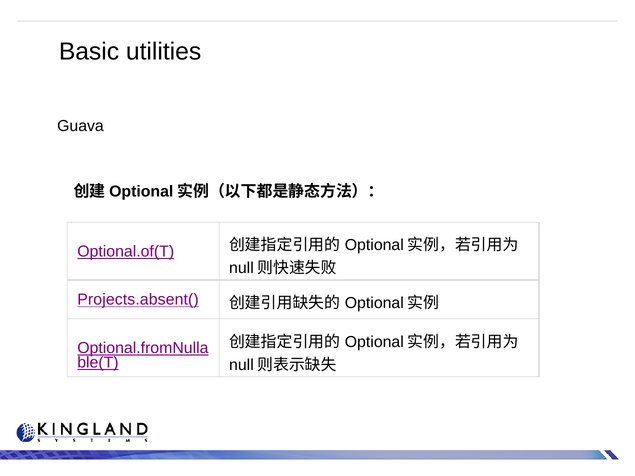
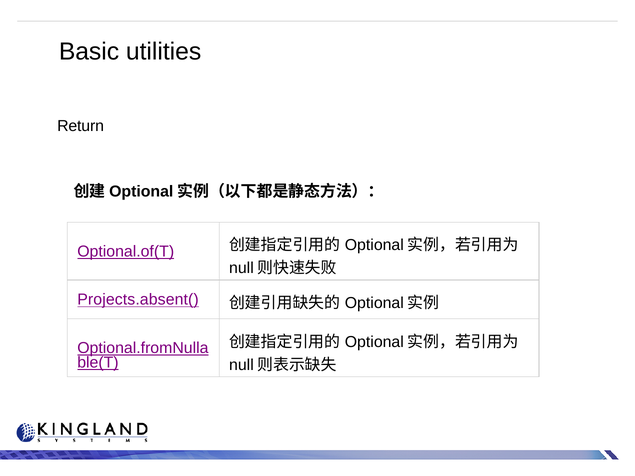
Guava: Guava -> Return
